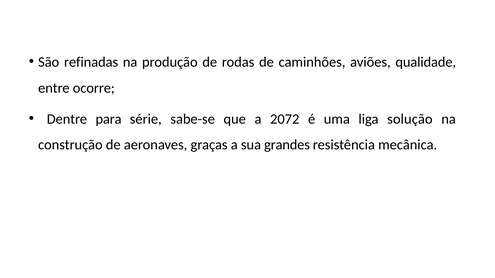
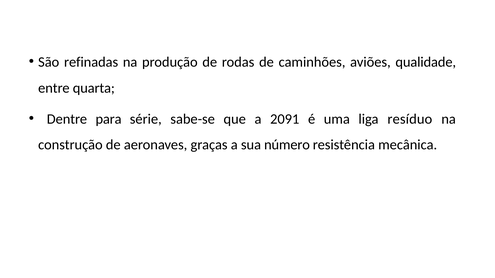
ocorre: ocorre -> quarta
2072: 2072 -> 2091
solução: solução -> resíduo
grandes: grandes -> número
